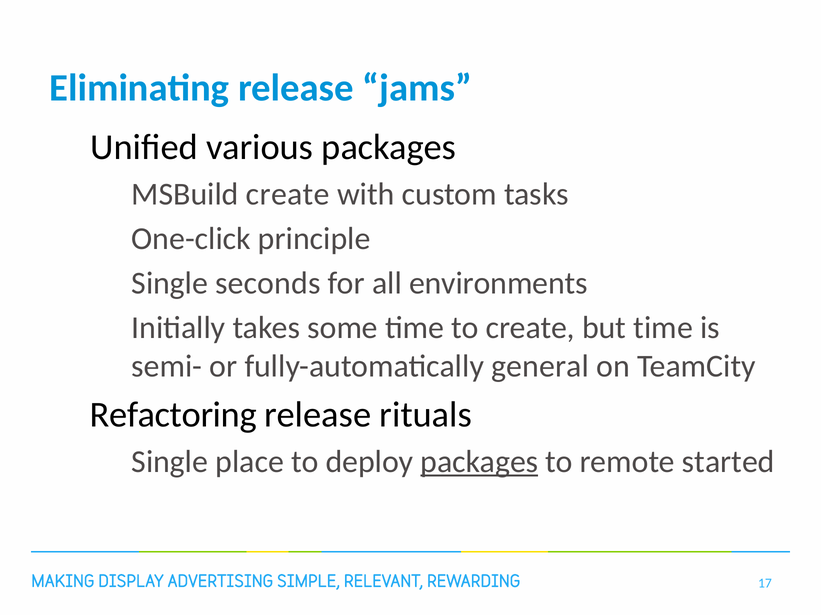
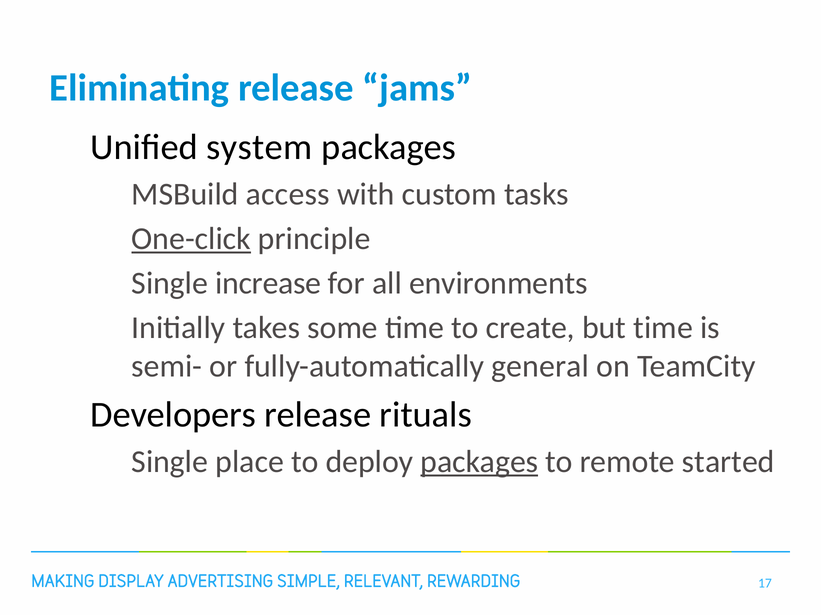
various: various -> system
MSBuild create: create -> access
One-click underline: none -> present
seconds: seconds -> increase
Refactoring: Refactoring -> Developers
